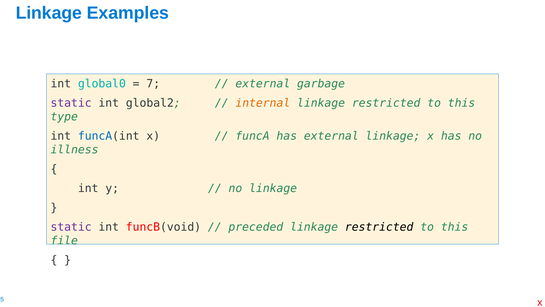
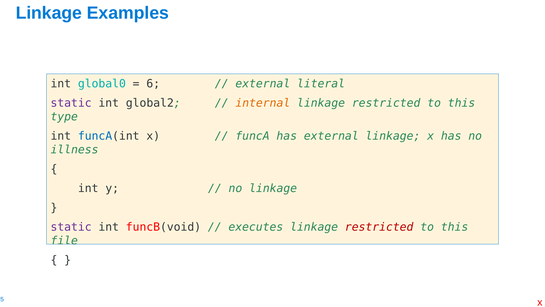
7: 7 -> 6
garbage: garbage -> literal
preceded: preceded -> executes
restricted at (379, 227) colour: black -> red
